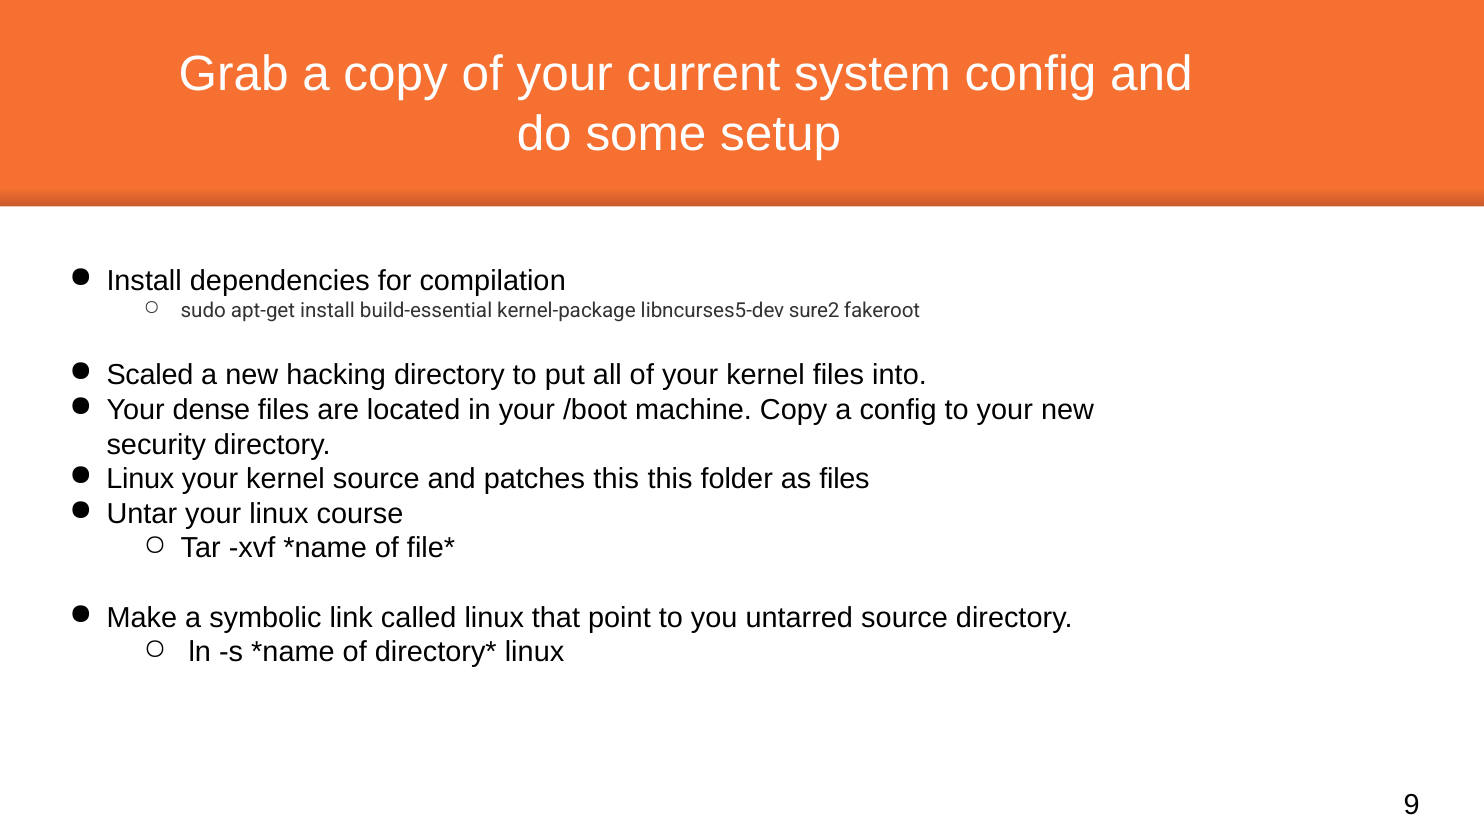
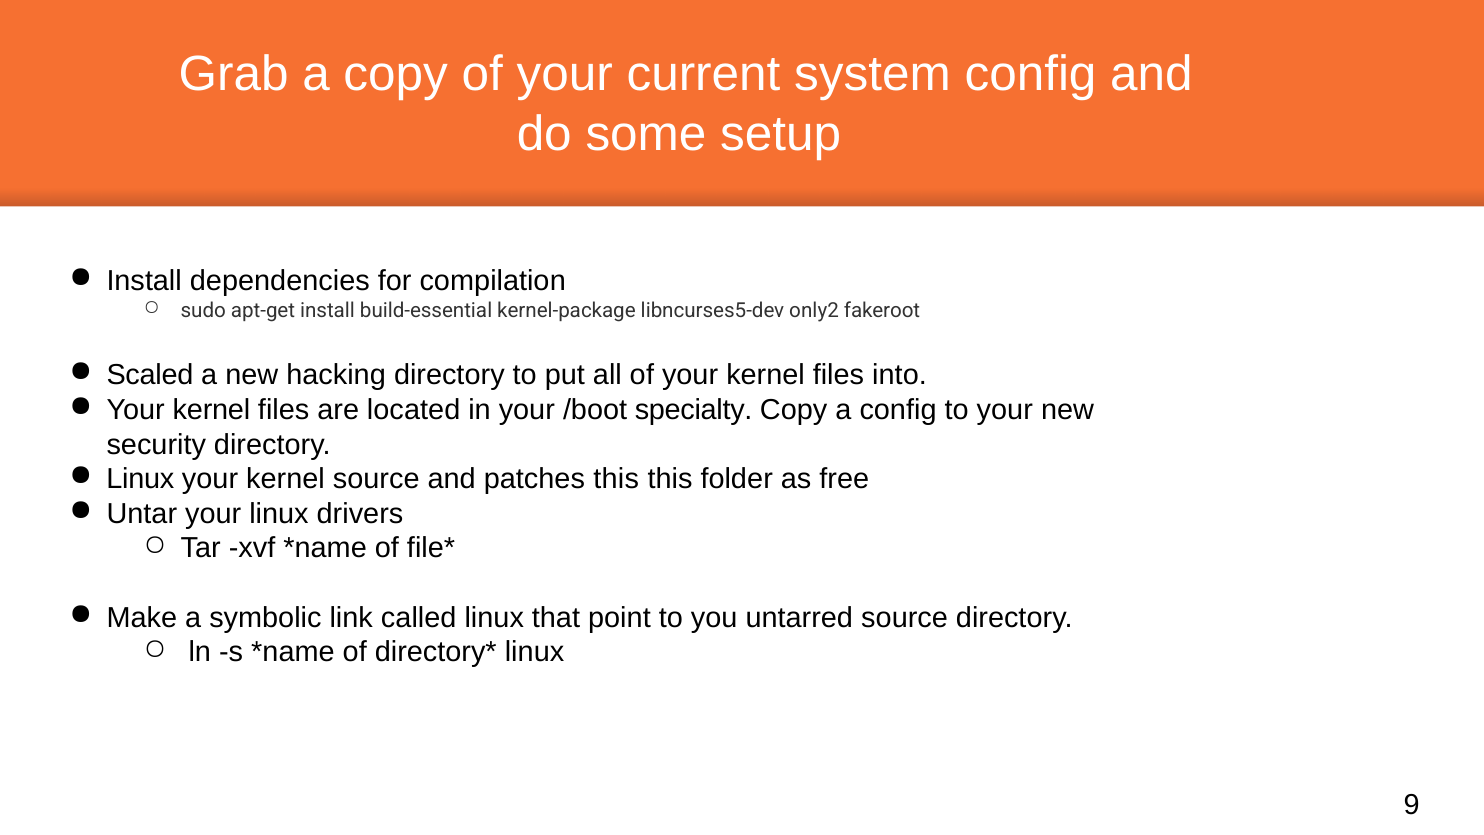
sure2: sure2 -> only2
dense at (211, 410): dense -> kernel
machine: machine -> specialty
as files: files -> free
course: course -> drivers
